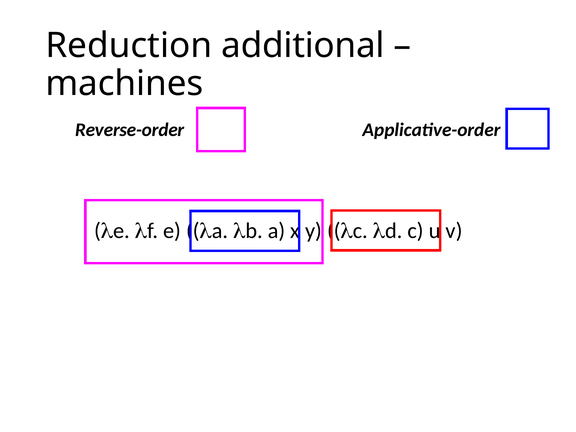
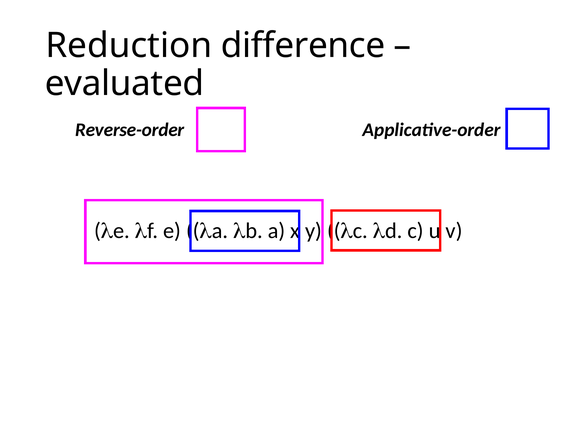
additional: additional -> difference
machines: machines -> evaluated
